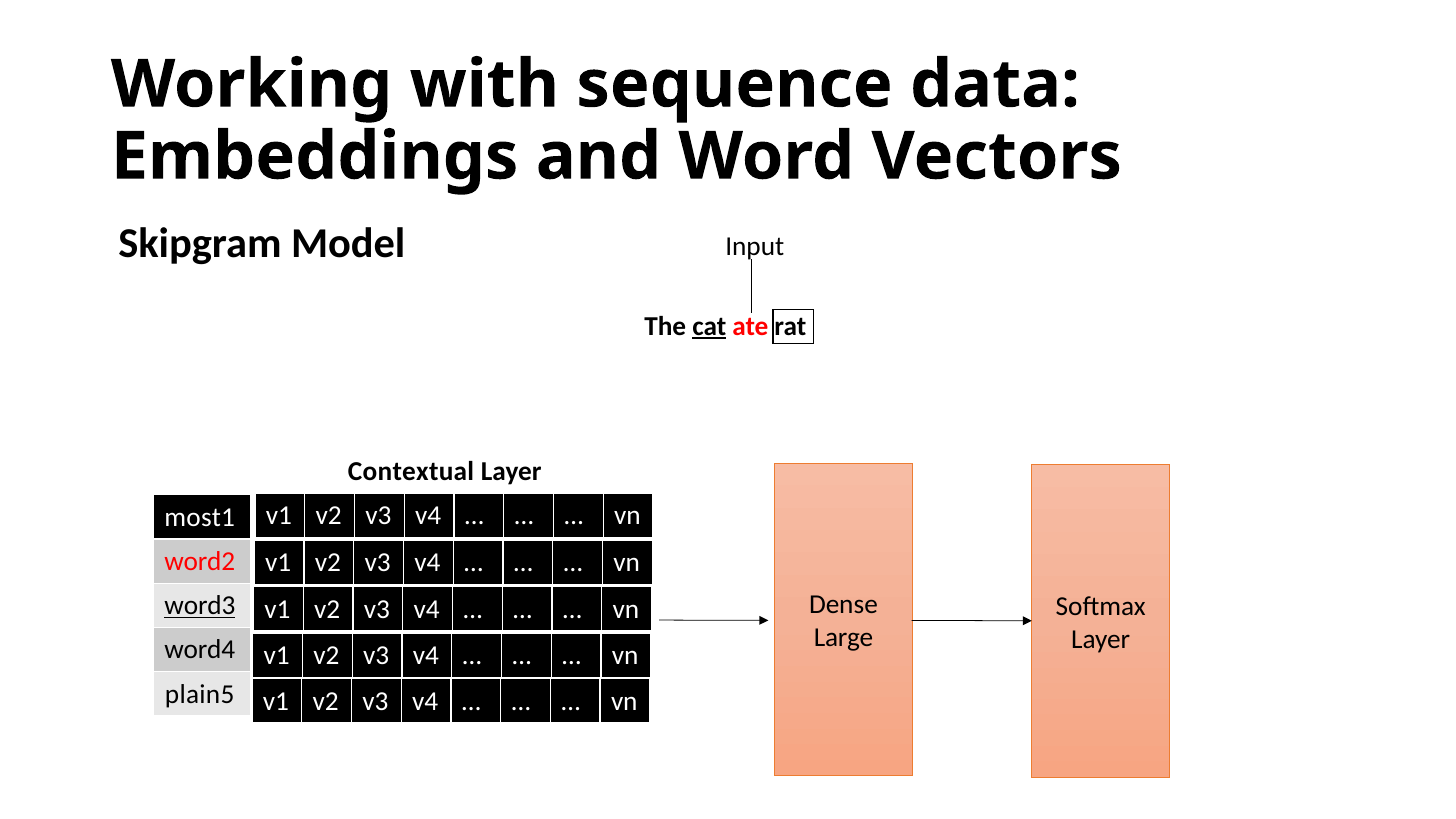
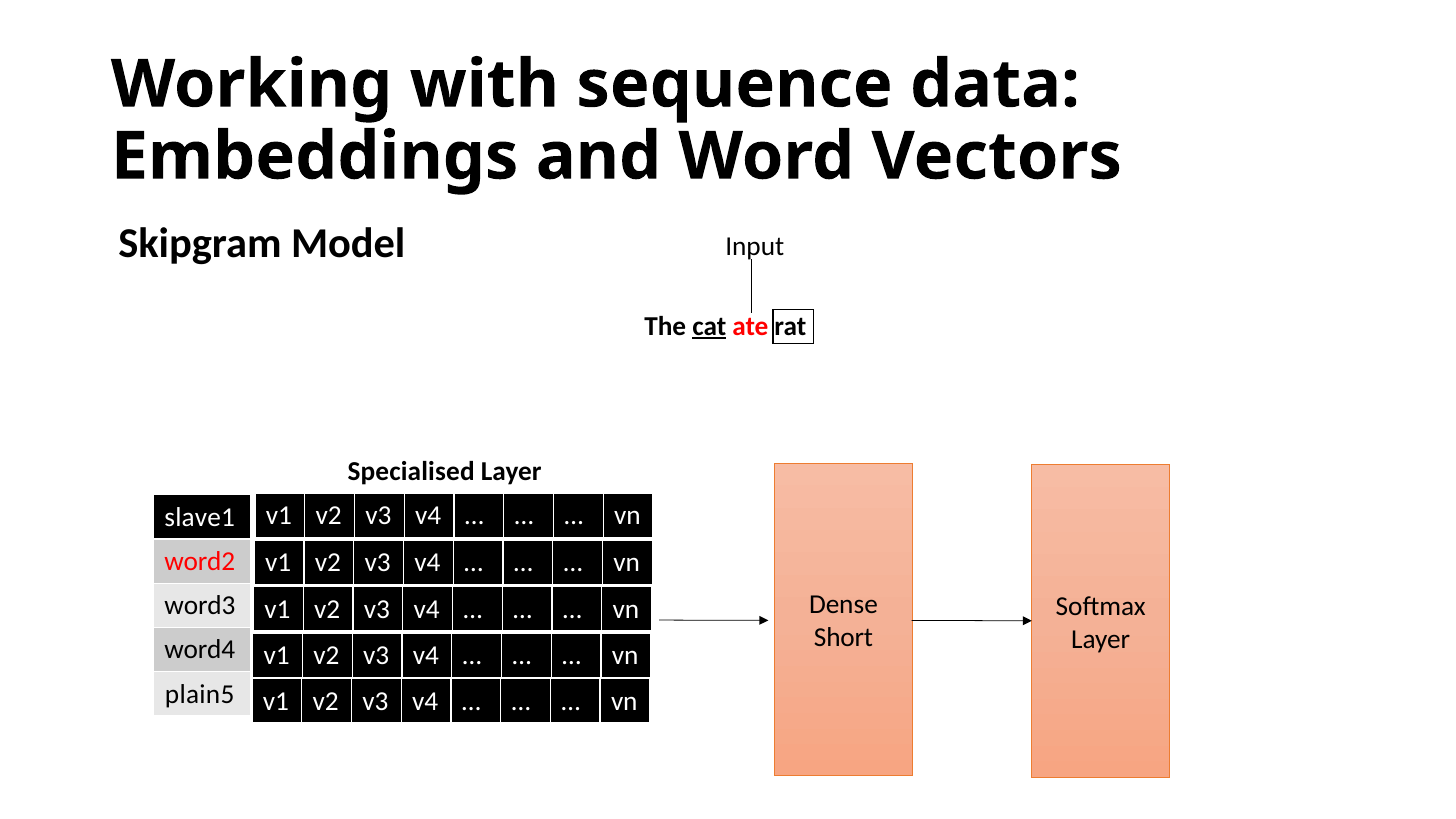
Contextual: Contextual -> Specialised
most1: most1 -> slave1
word3 underline: present -> none
Large: Large -> Short
